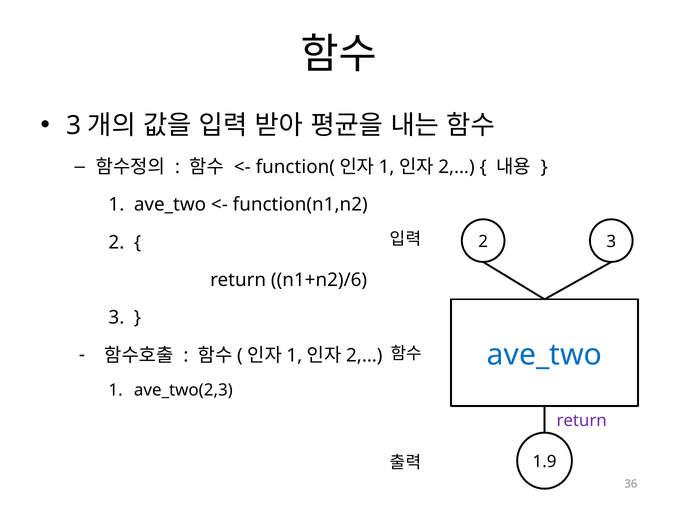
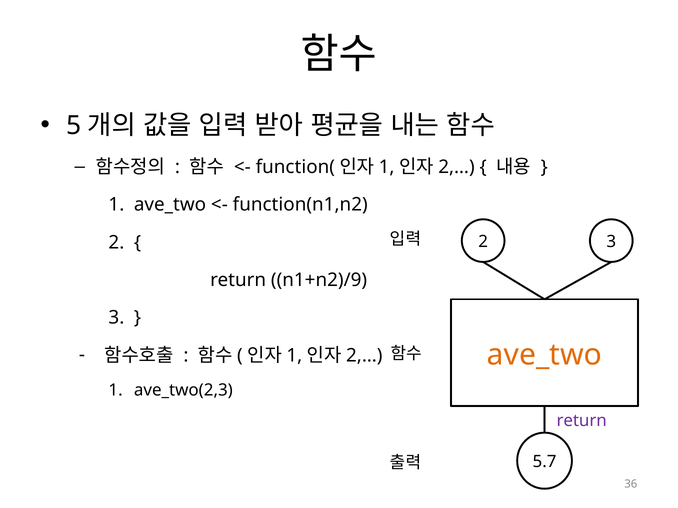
3 at (74, 126): 3 -> 5
n1+n2)/6: n1+n2)/6 -> n1+n2)/9
ave_two at (545, 355) colour: blue -> orange
1.9: 1.9 -> 5.7
